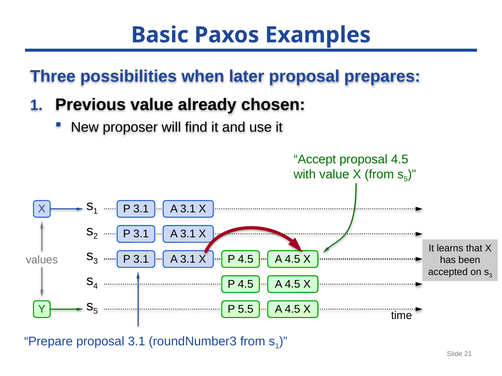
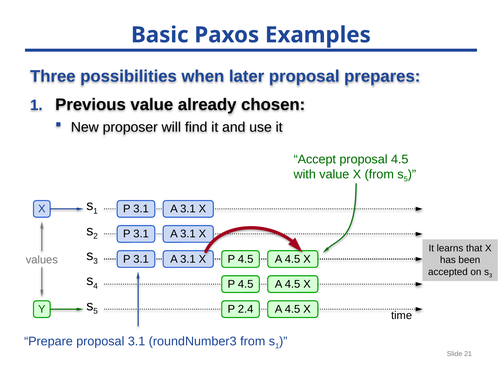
5.5: 5.5 -> 2.4
